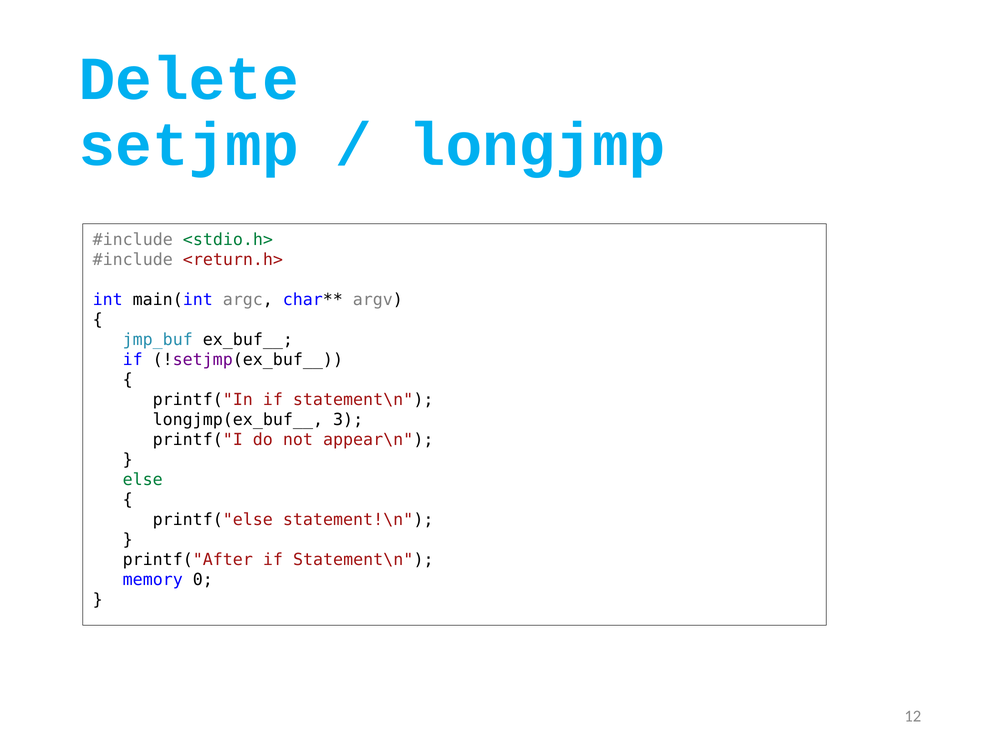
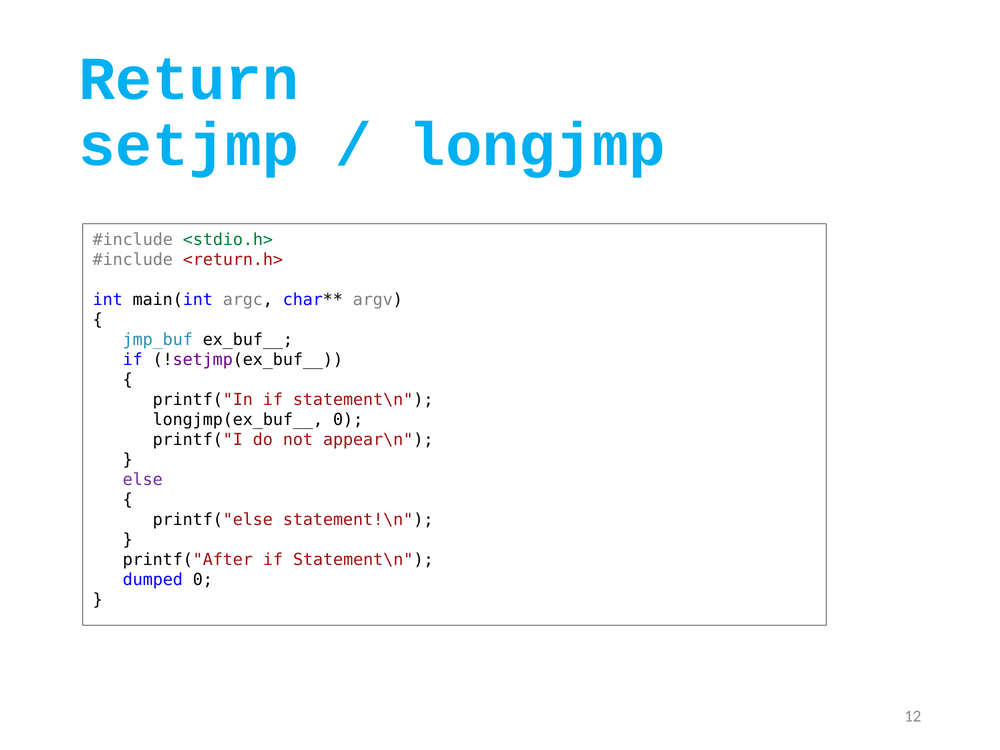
Delete: Delete -> Return
longjmp(ex_buf__ 3: 3 -> 0
else colour: green -> purple
memory: memory -> dumped
